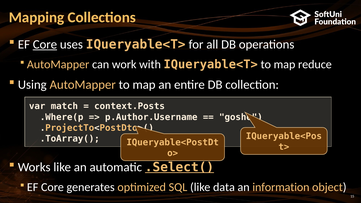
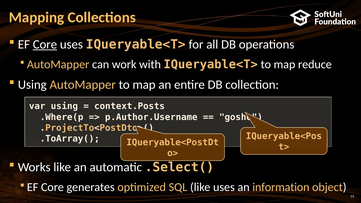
var match: match -> using
.Select( underline: present -> none
like data: data -> uses
